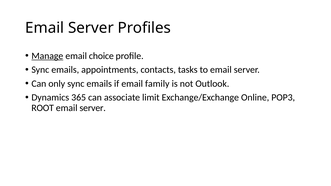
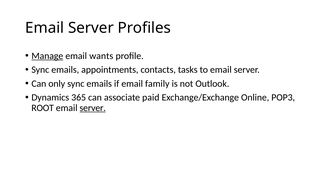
choice: choice -> wants
limit: limit -> paid
server at (93, 108) underline: none -> present
